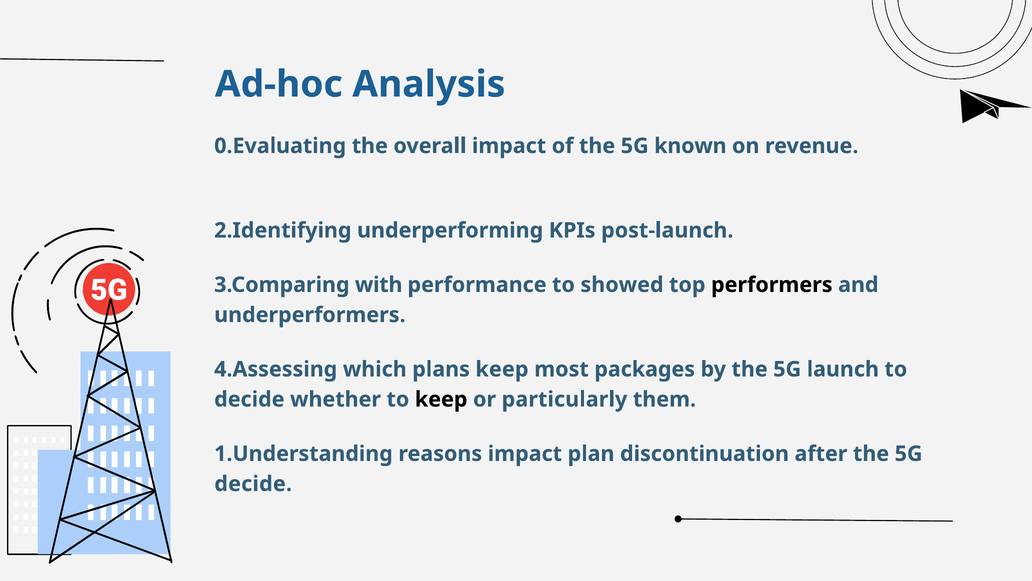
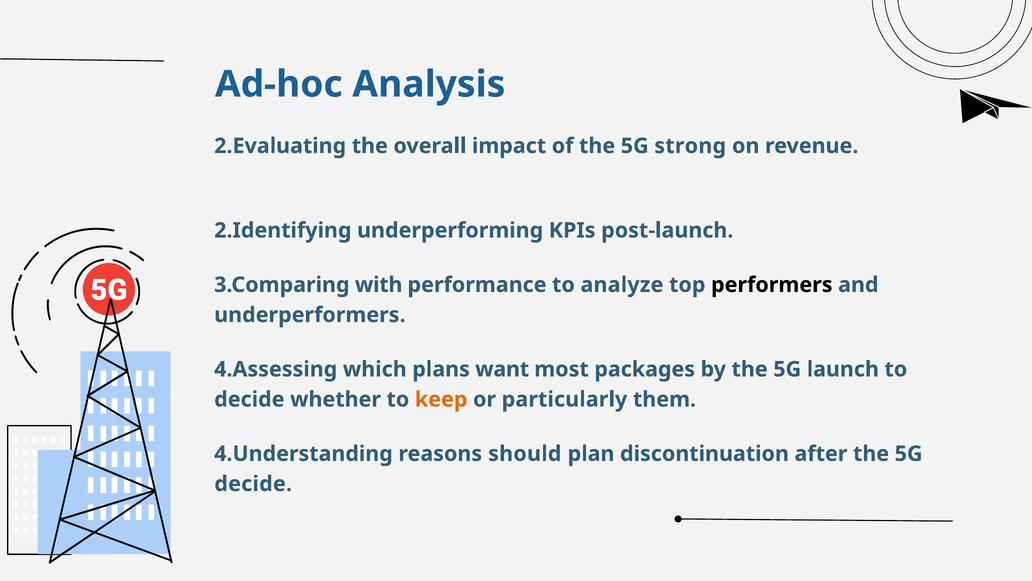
0.Evaluating: 0.Evaluating -> 2.Evaluating
known: known -> strong
showed: showed -> analyze
plans keep: keep -> want
keep at (441, 399) colour: black -> orange
1.Understanding: 1.Understanding -> 4.Understanding
reasons impact: impact -> should
